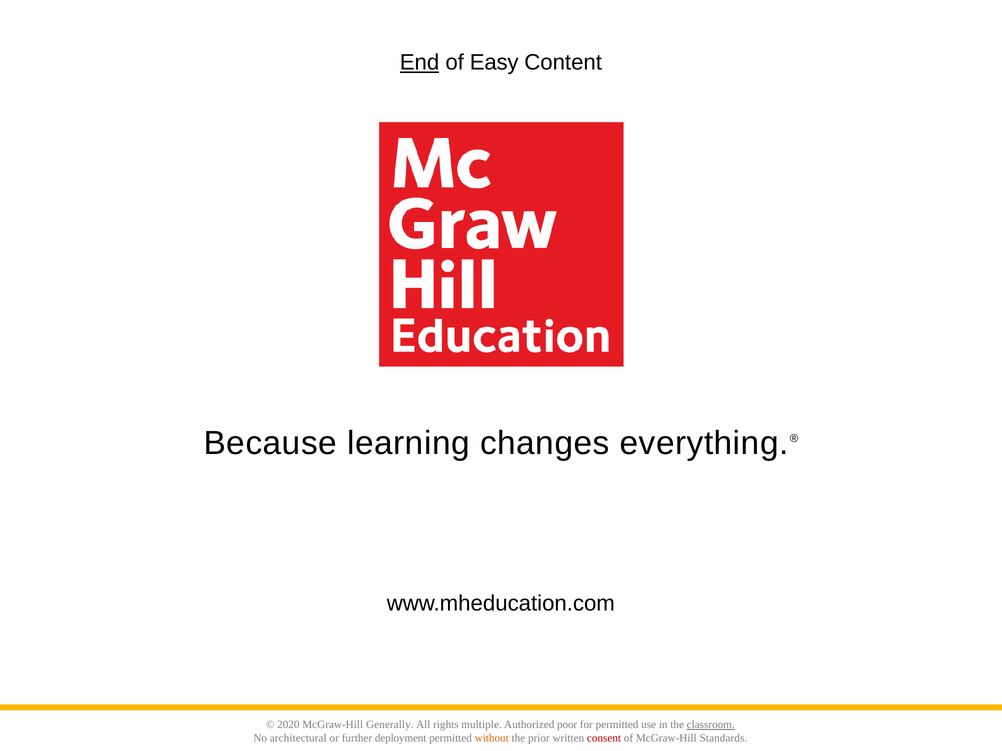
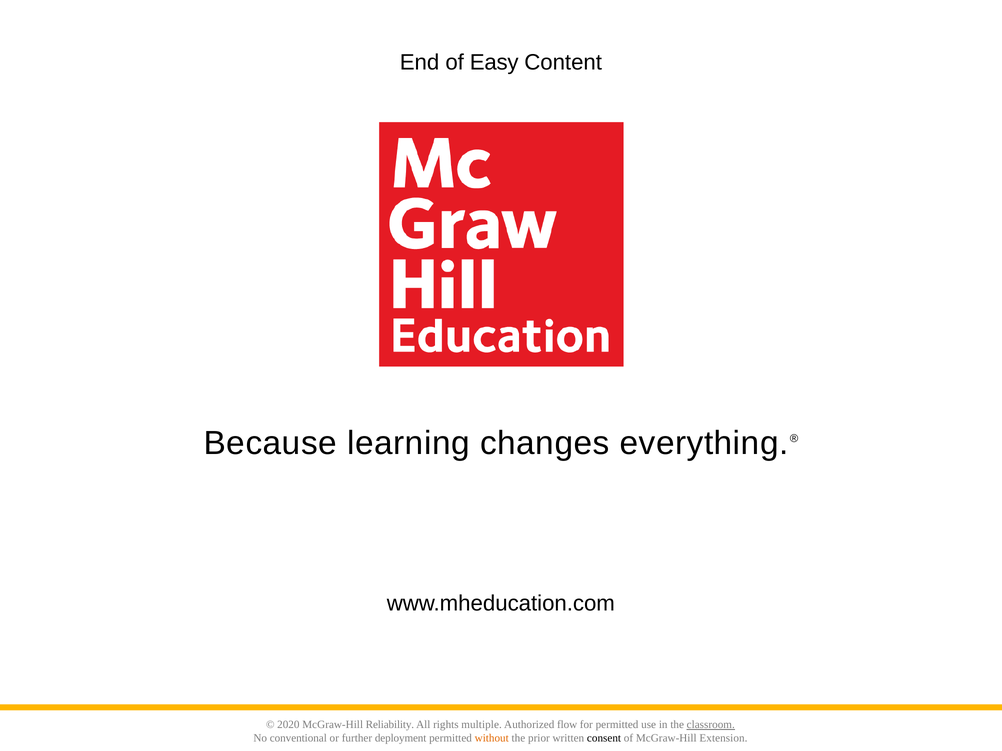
End underline: present -> none
Generally: Generally -> Reliability
poor: poor -> flow
architectural: architectural -> conventional
consent colour: red -> black
Standards: Standards -> Extension
